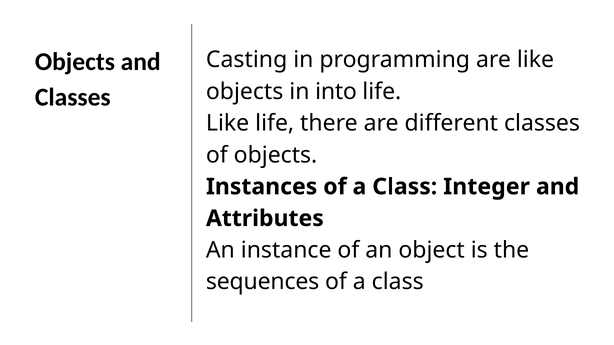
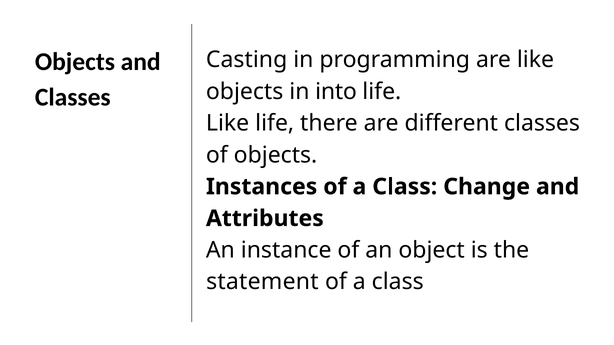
Integer: Integer -> Change
sequences: sequences -> statement
